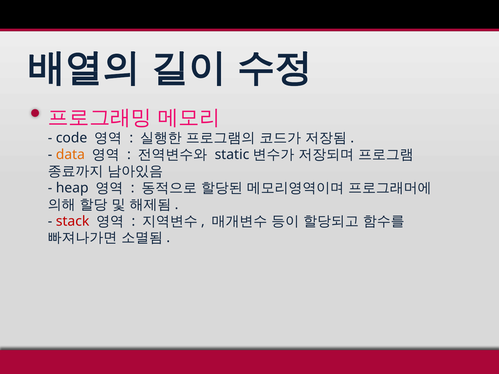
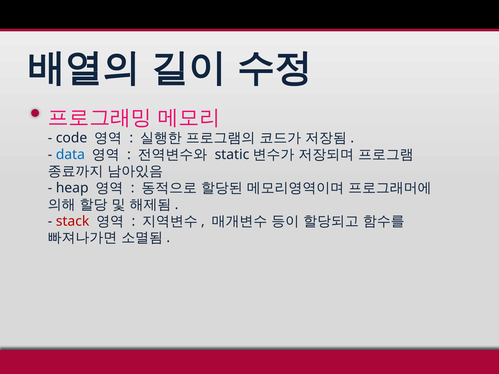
data colour: orange -> blue
